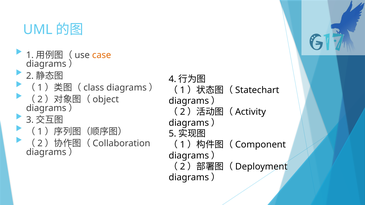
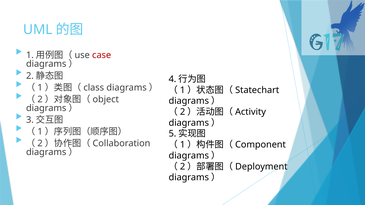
case colour: orange -> red
